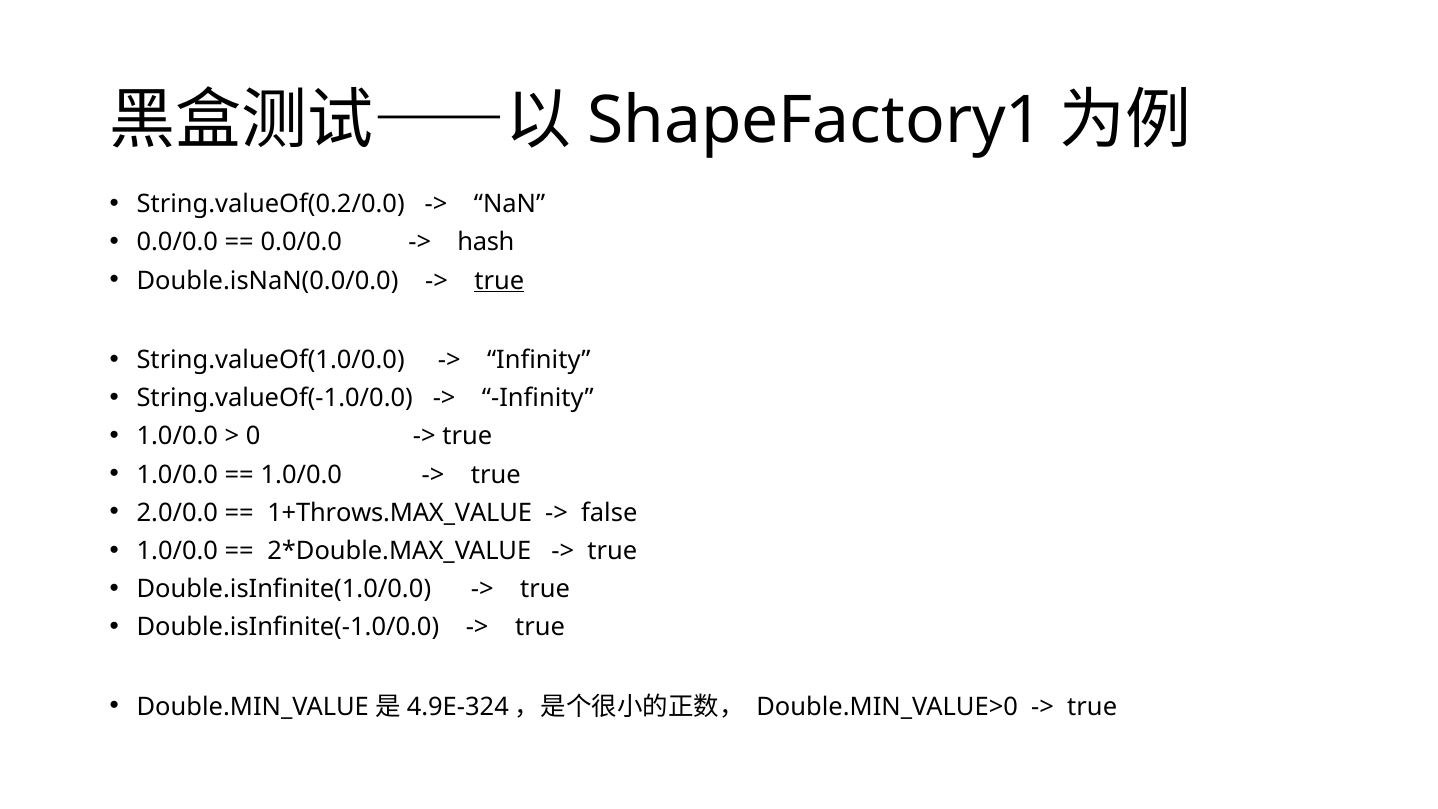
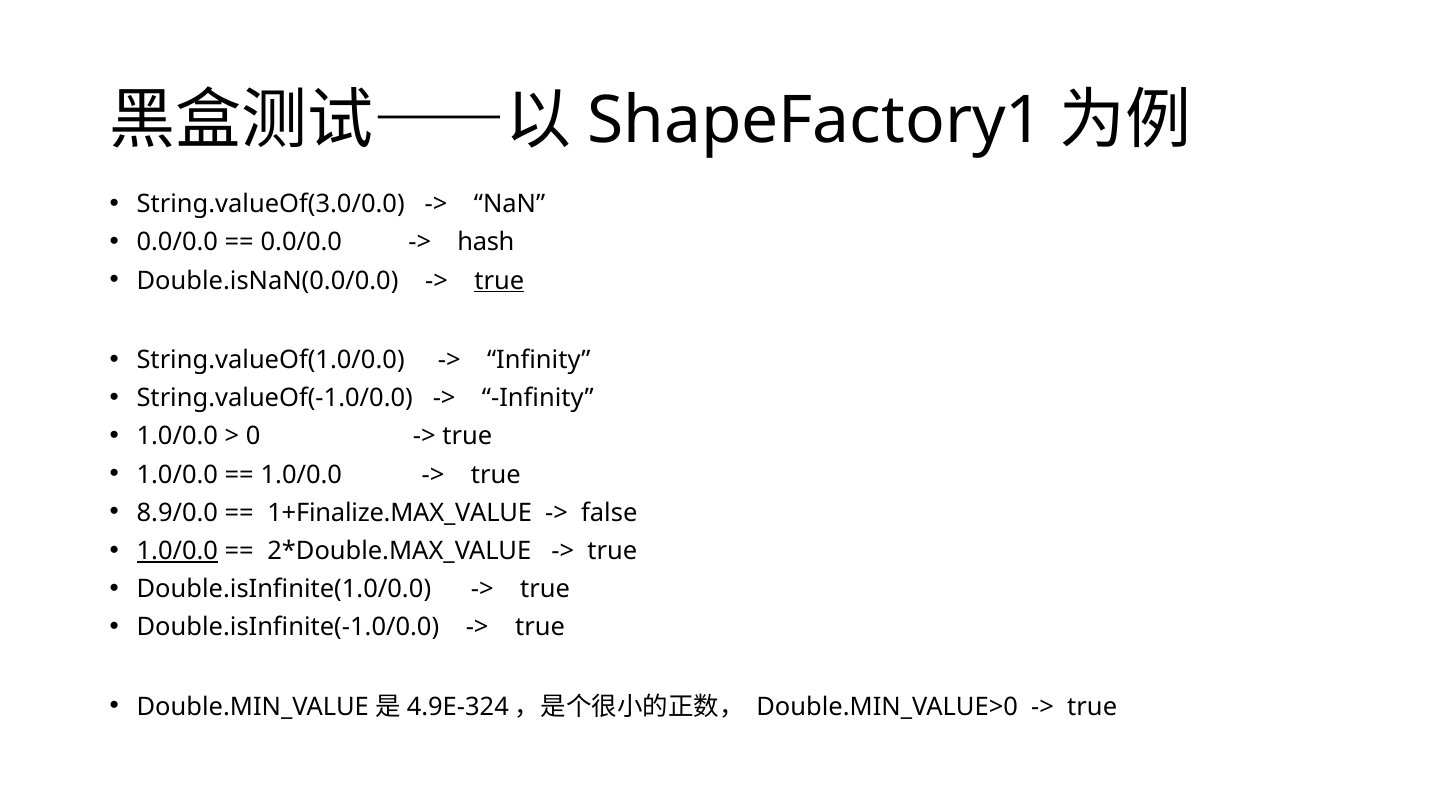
String.valueOf(0.2/0.0: String.valueOf(0.2/0.0 -> String.valueOf(3.0/0.0
2.0/0.0: 2.0/0.0 -> 8.9/0.0
1+Throws.MAX_VALUE: 1+Throws.MAX_VALUE -> 1+Finalize.MAX_VALUE
1.0/0.0 at (177, 551) underline: none -> present
